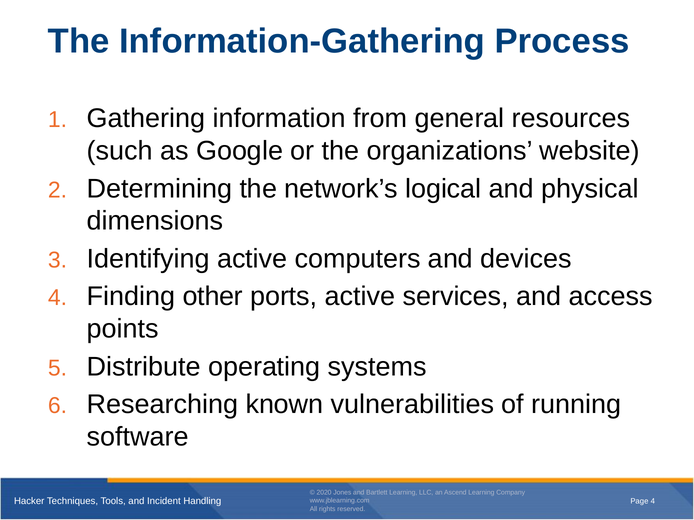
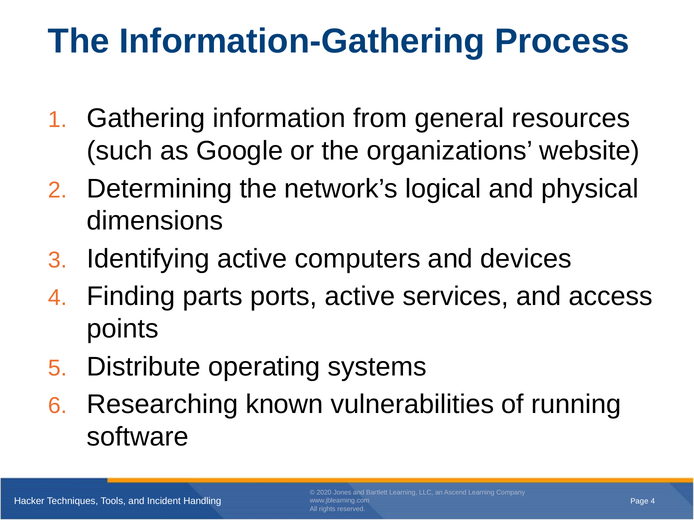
other: other -> parts
